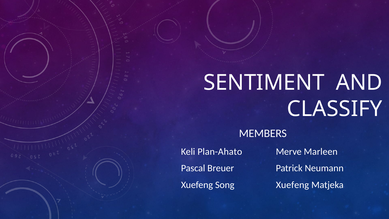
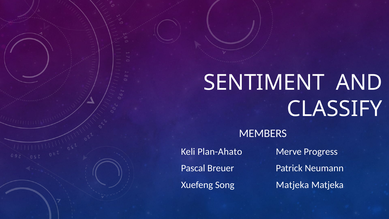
Marleen: Marleen -> Progress
Song Xuefeng: Xuefeng -> Matjeka
